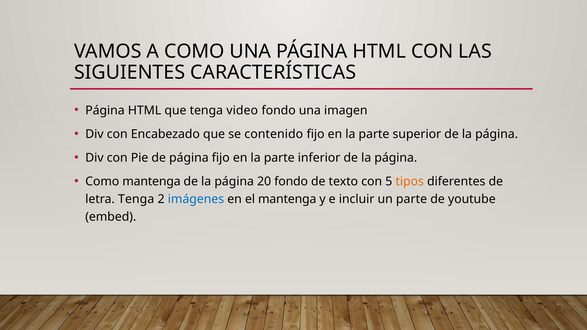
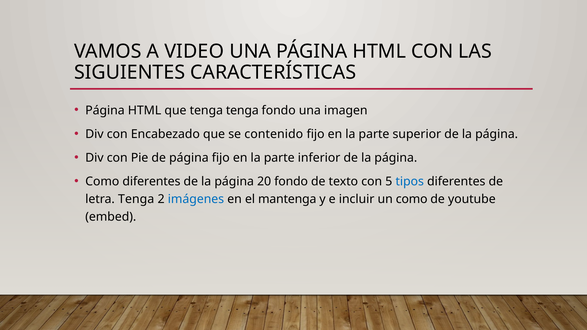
A COMO: COMO -> VIDEO
tenga video: video -> tenga
Como mantenga: mantenga -> diferentes
tipos colour: orange -> blue
un parte: parte -> como
